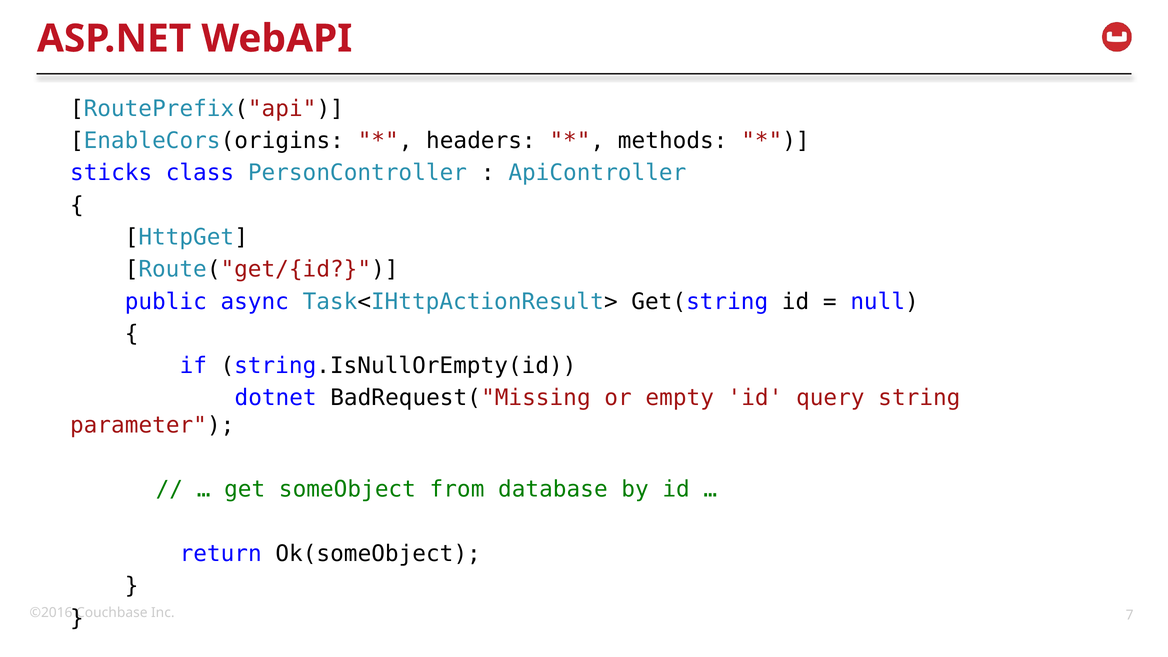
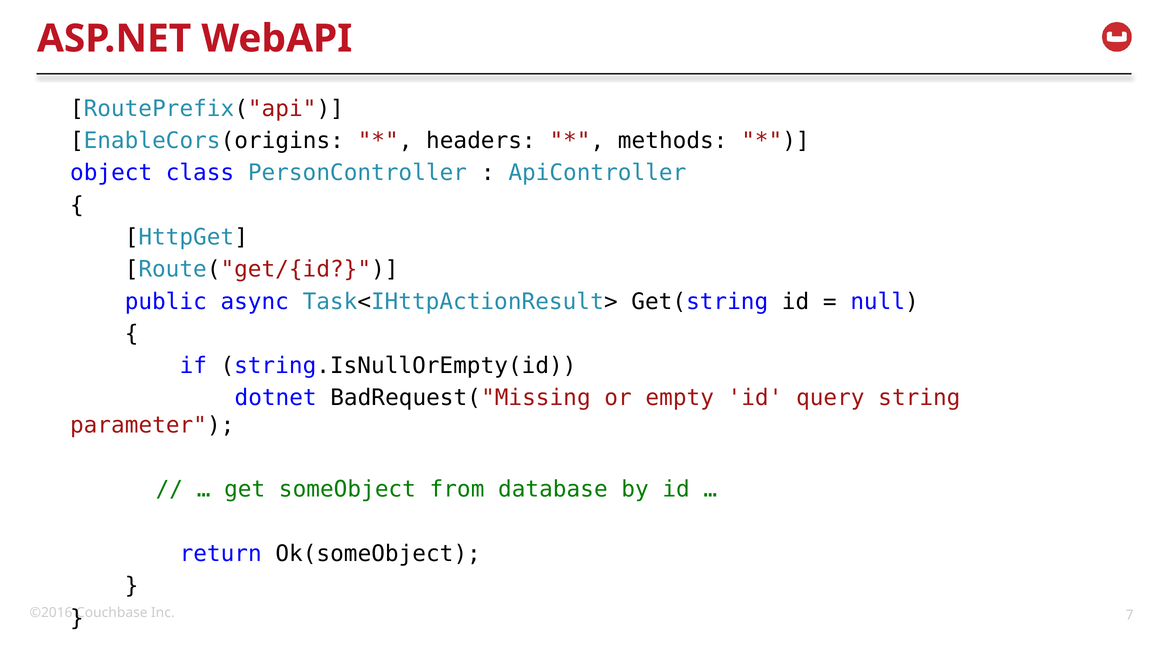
sticks: sticks -> object
